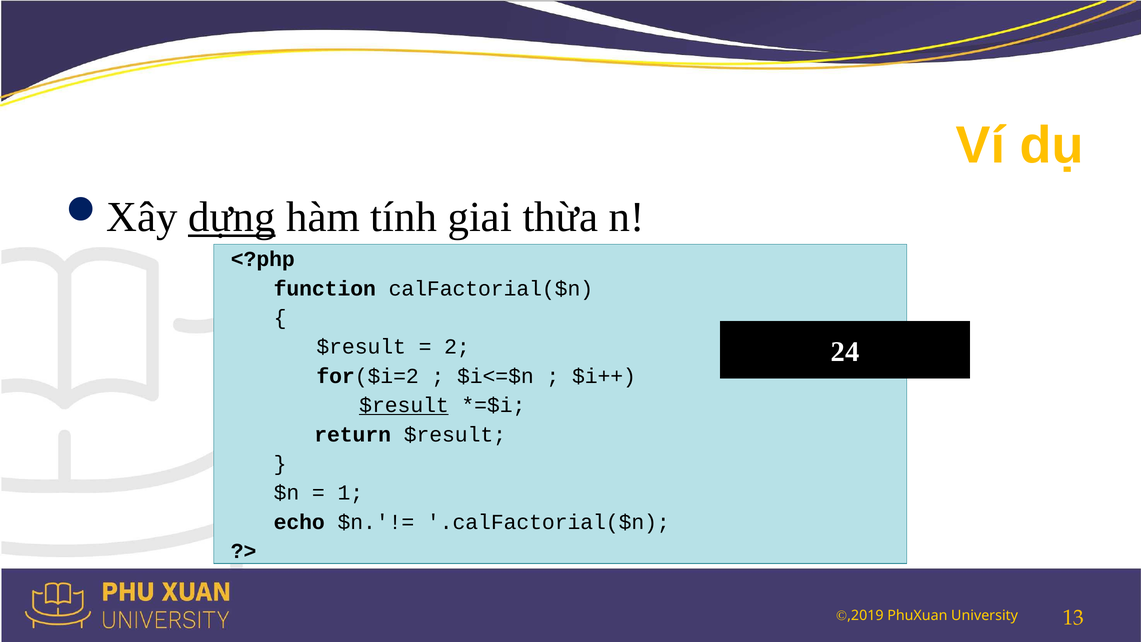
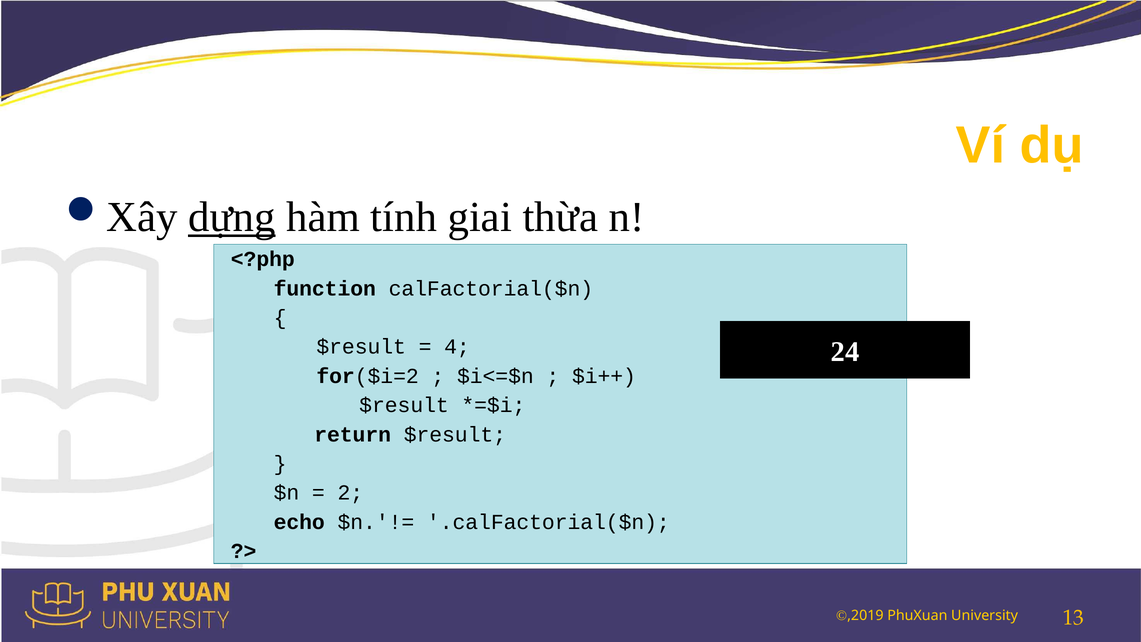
2: 2 -> 4
$result at (404, 405) underline: present -> none
1: 1 -> 2
